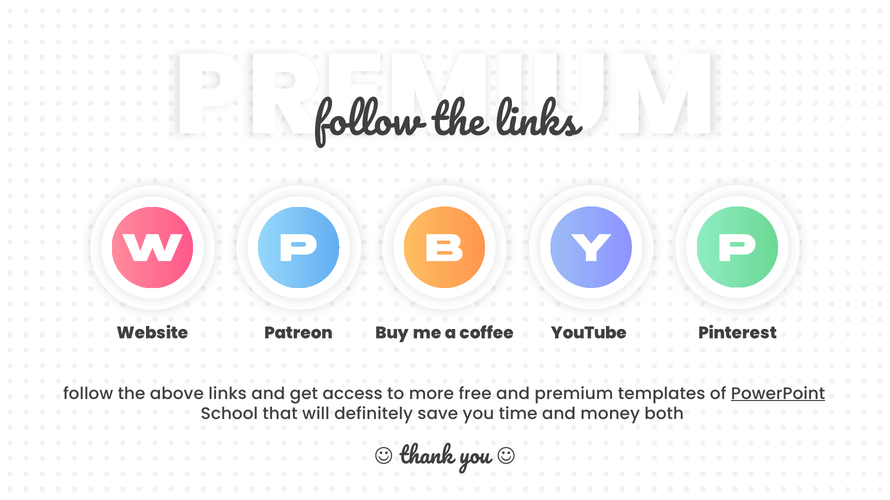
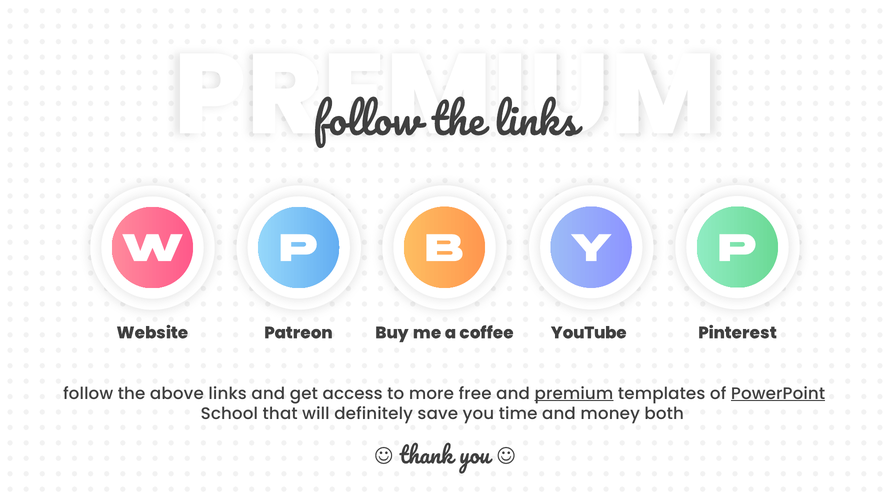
premium underline: none -> present
